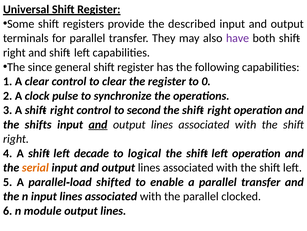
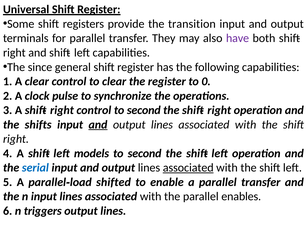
described: described -> transition
decade: decade -> models
logical at (144, 153): logical -> second
serial colour: orange -> blue
associated at (188, 167) underline: none -> present
clocked: clocked -> enables
module: module -> triggers
